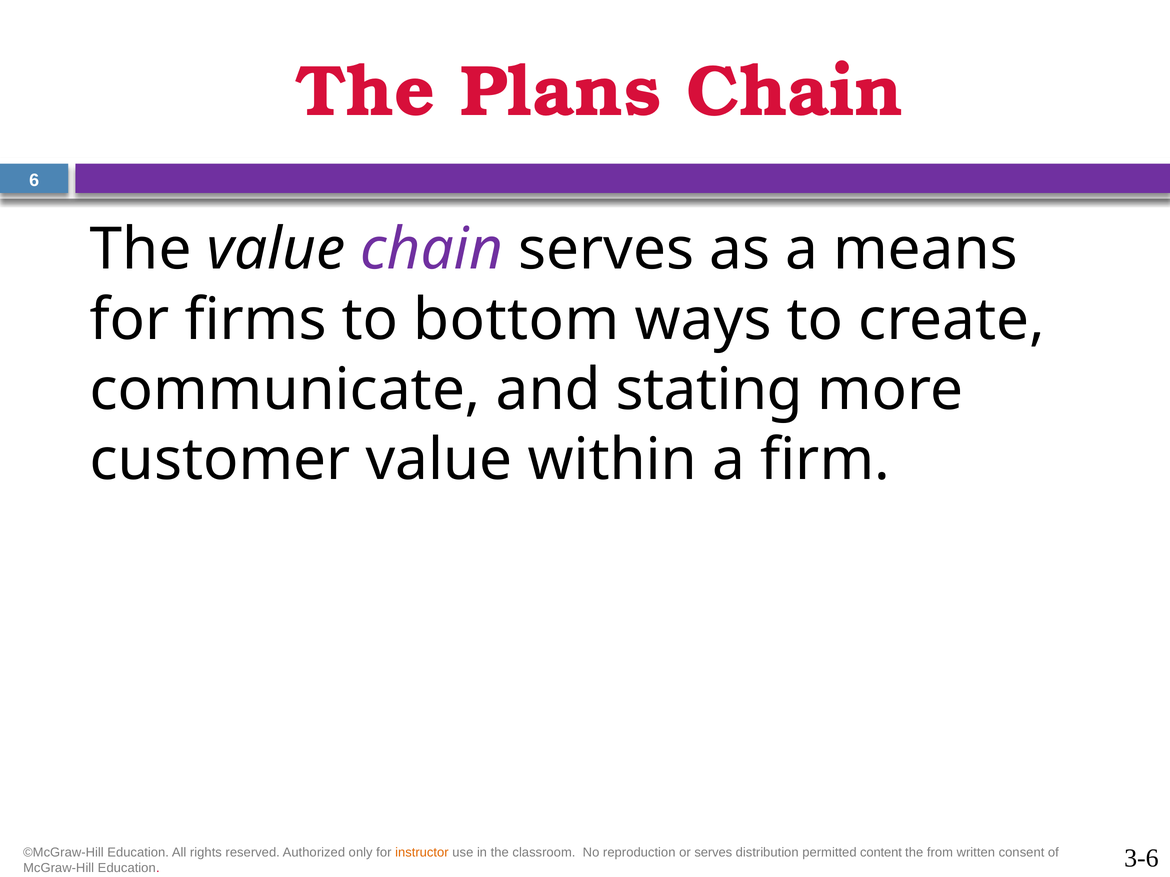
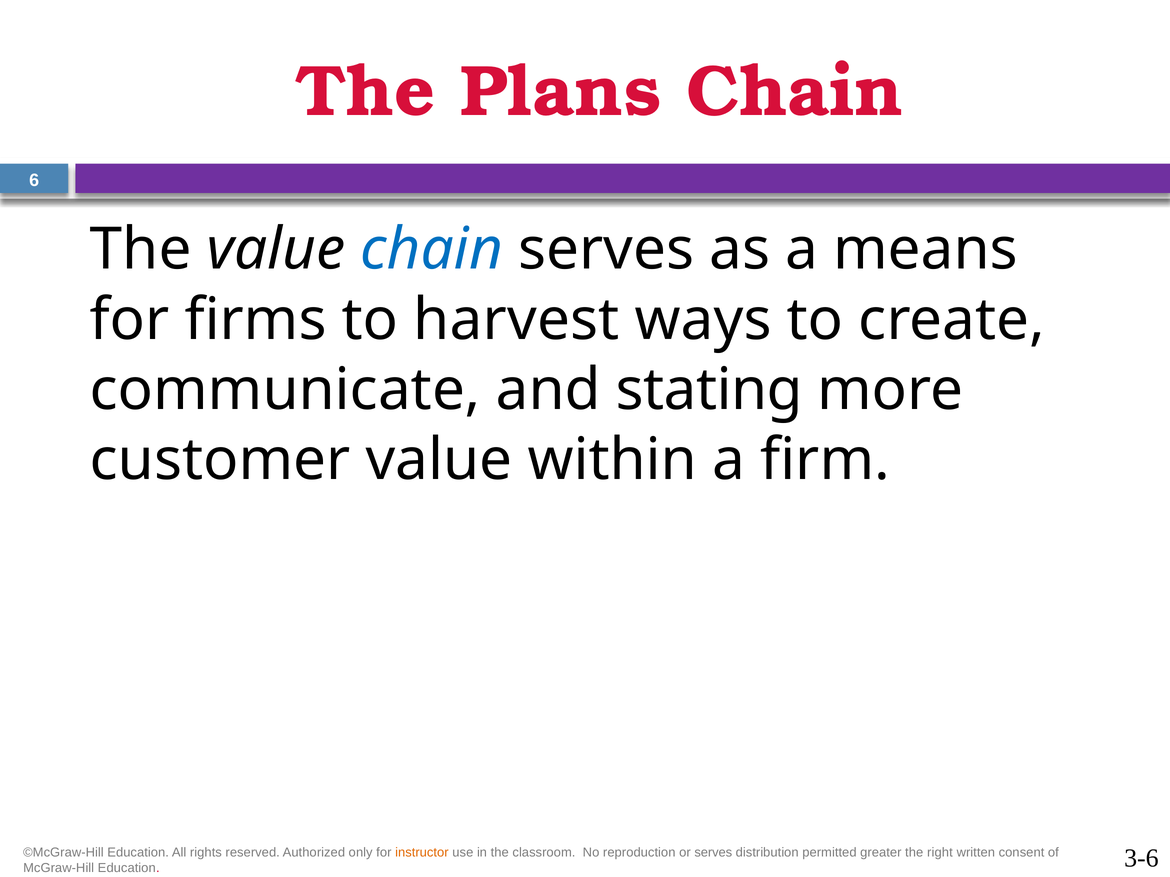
chain at (432, 250) colour: purple -> blue
bottom: bottom -> harvest
content: content -> greater
from: from -> right
